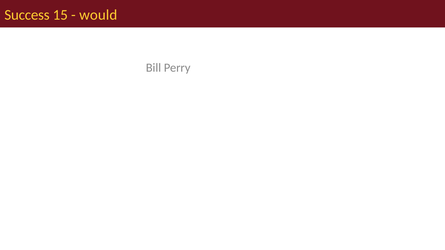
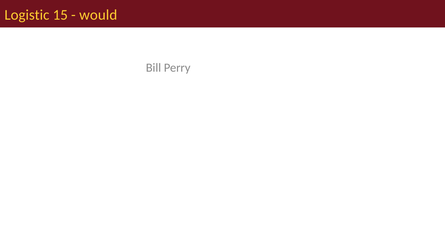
Success: Success -> Logistic
